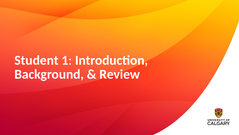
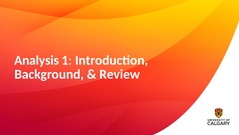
Student: Student -> Analysis
